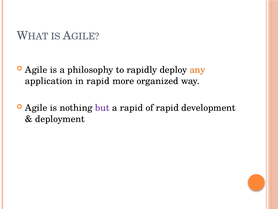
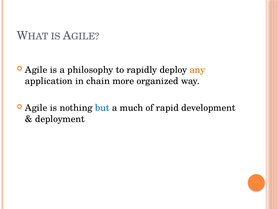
in rapid: rapid -> chain
but colour: purple -> blue
a rapid: rapid -> much
